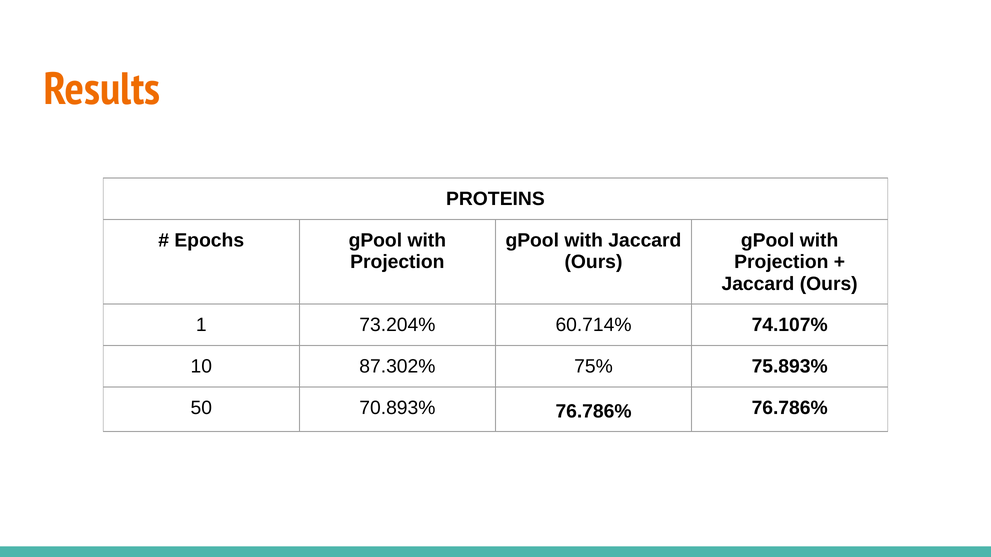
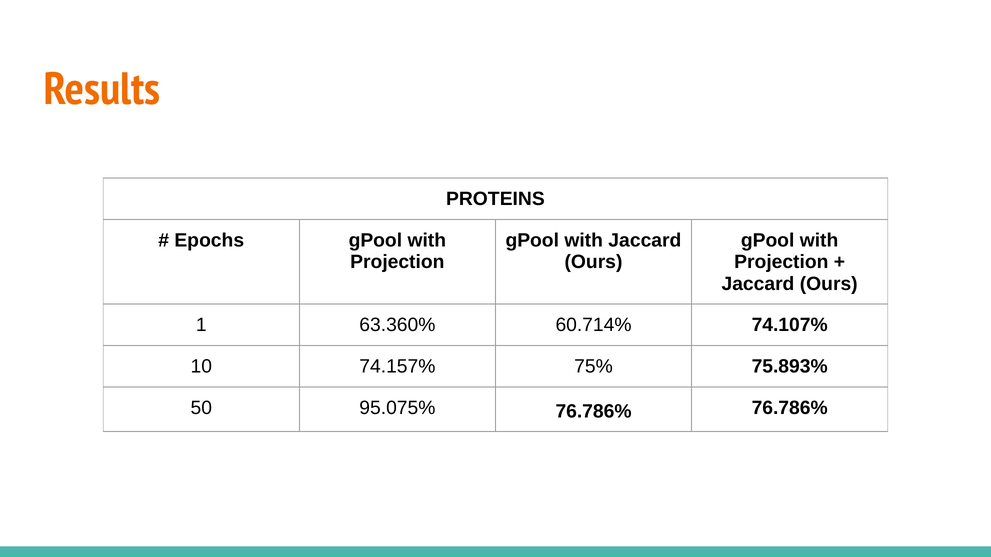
73.204%: 73.204% -> 63.360%
87.302%: 87.302% -> 74.157%
70.893%: 70.893% -> 95.075%
